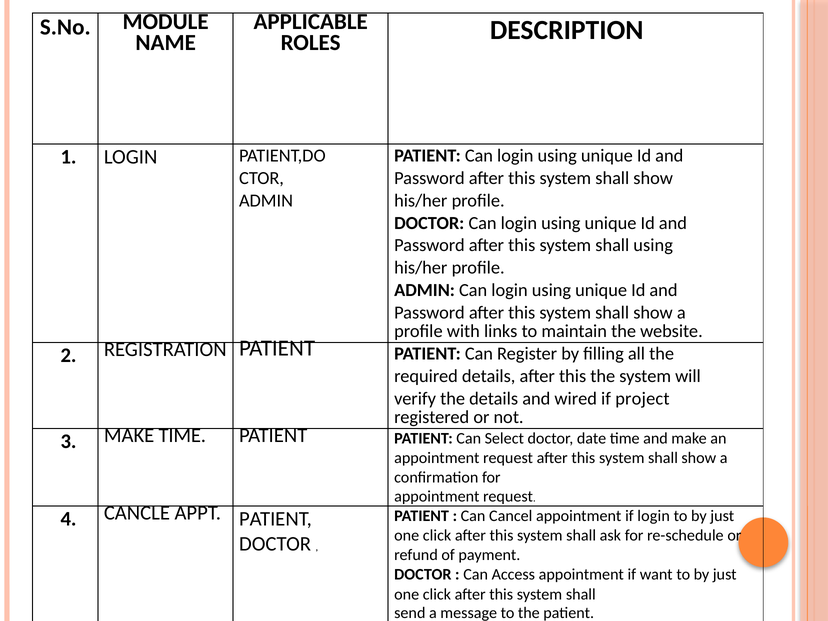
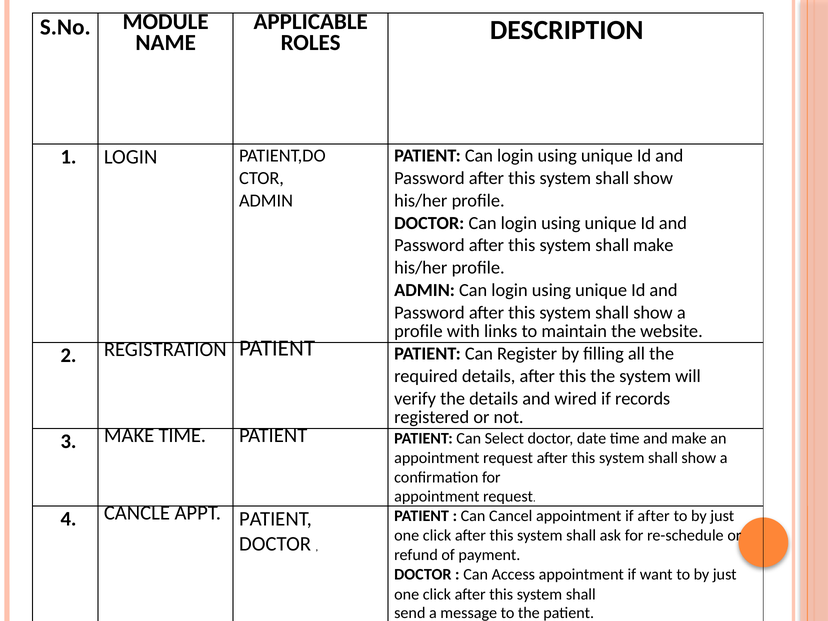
shall using: using -> make
project: project -> records
if login: login -> after
